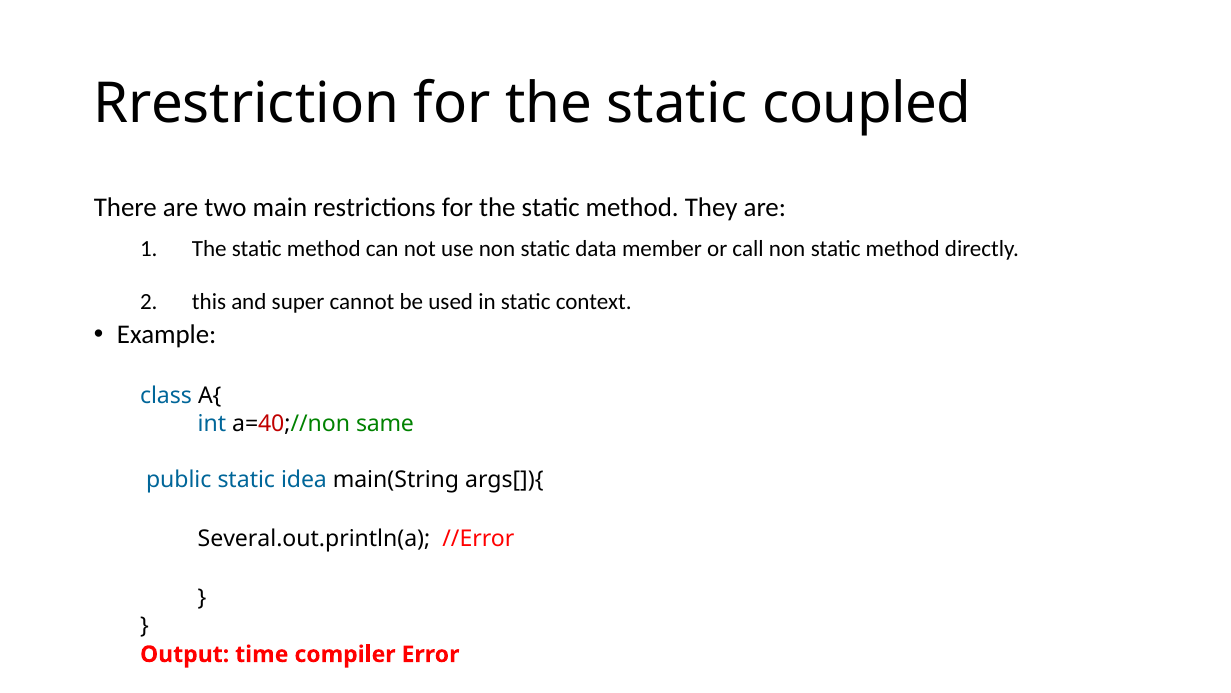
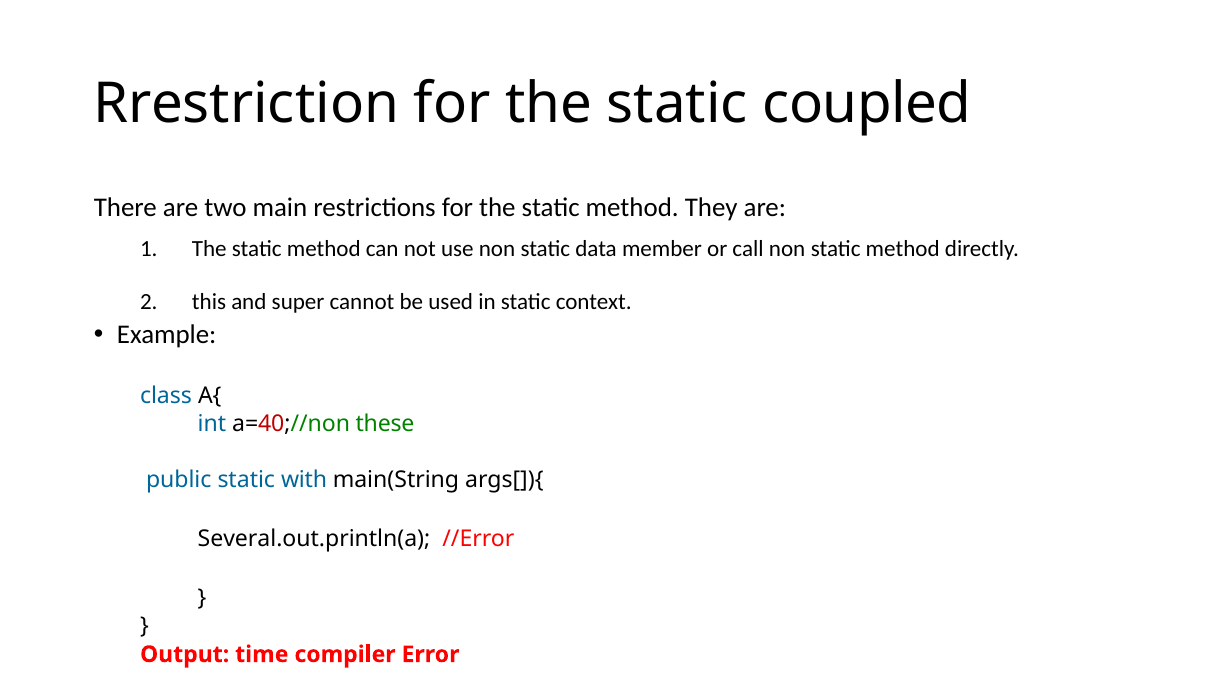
same: same -> these
idea: idea -> with
